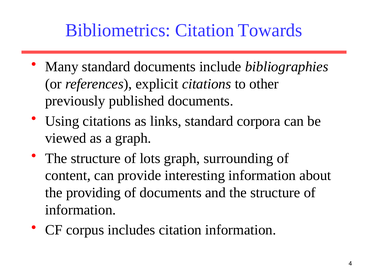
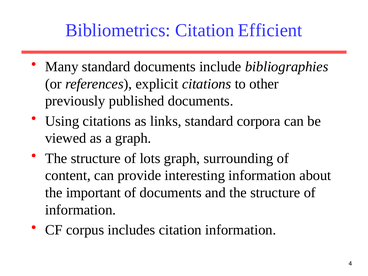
Towards: Towards -> Efficient
providing: providing -> important
